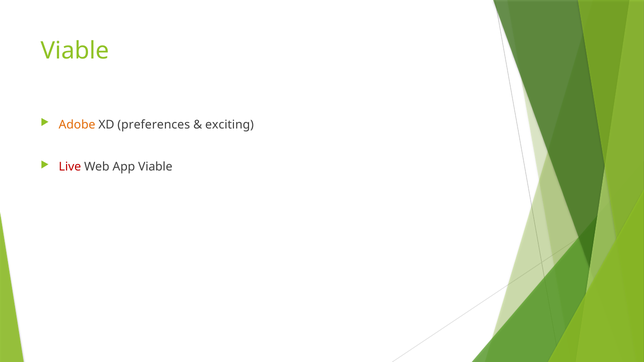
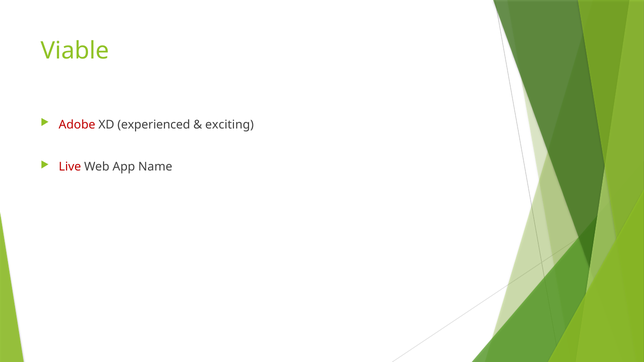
Adobe colour: orange -> red
preferences: preferences -> experienced
App Viable: Viable -> Name
